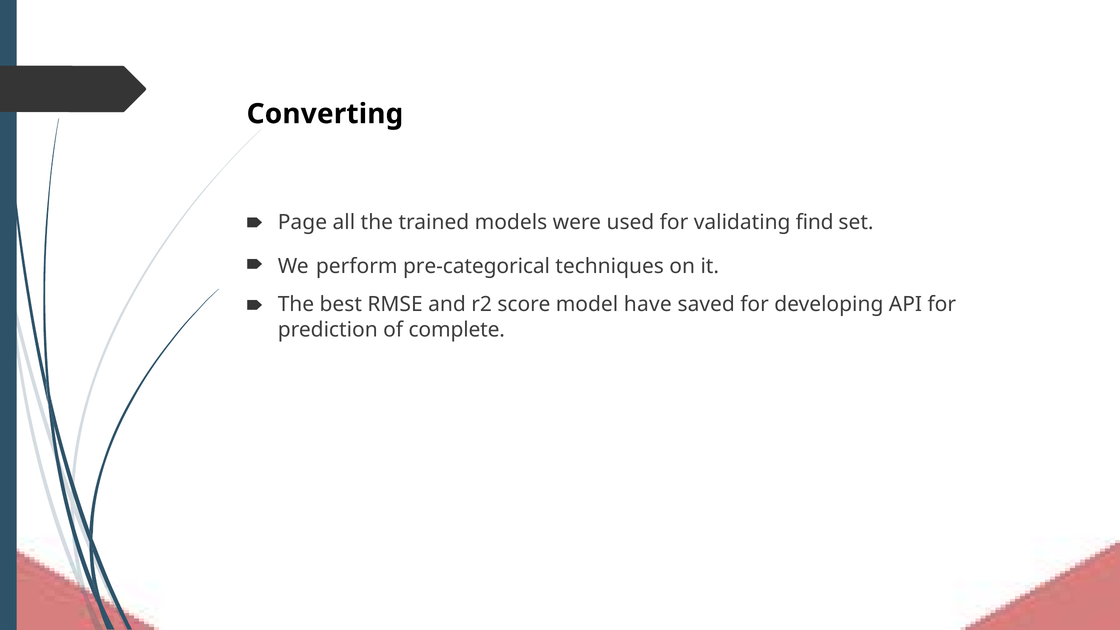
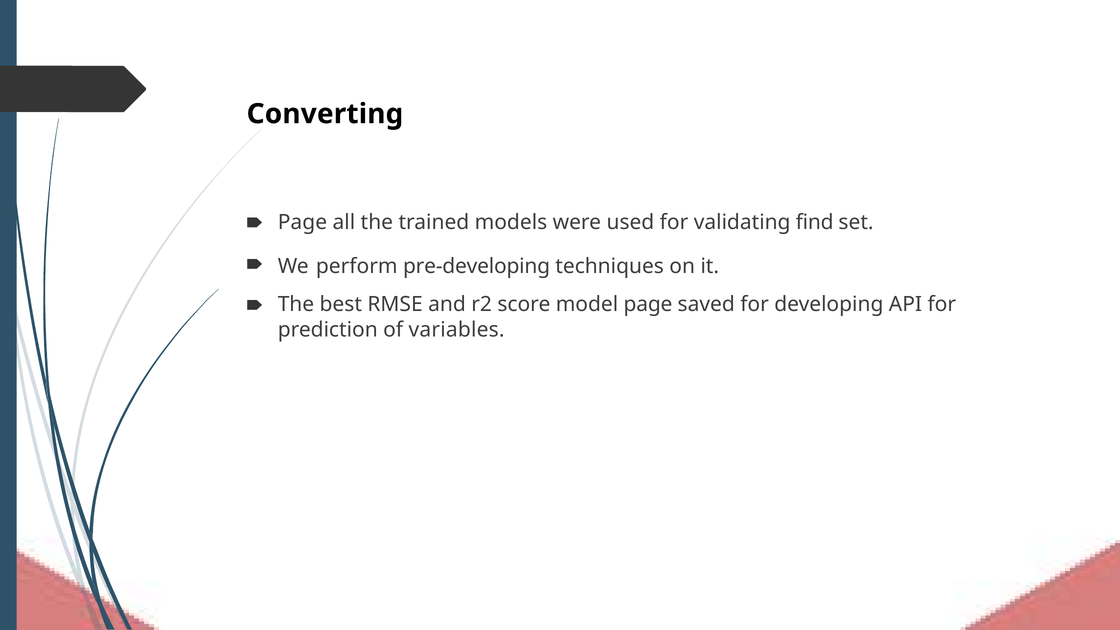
pre-categorical: pre-categorical -> pre-developing
model have: have -> page
complete: complete -> variables
